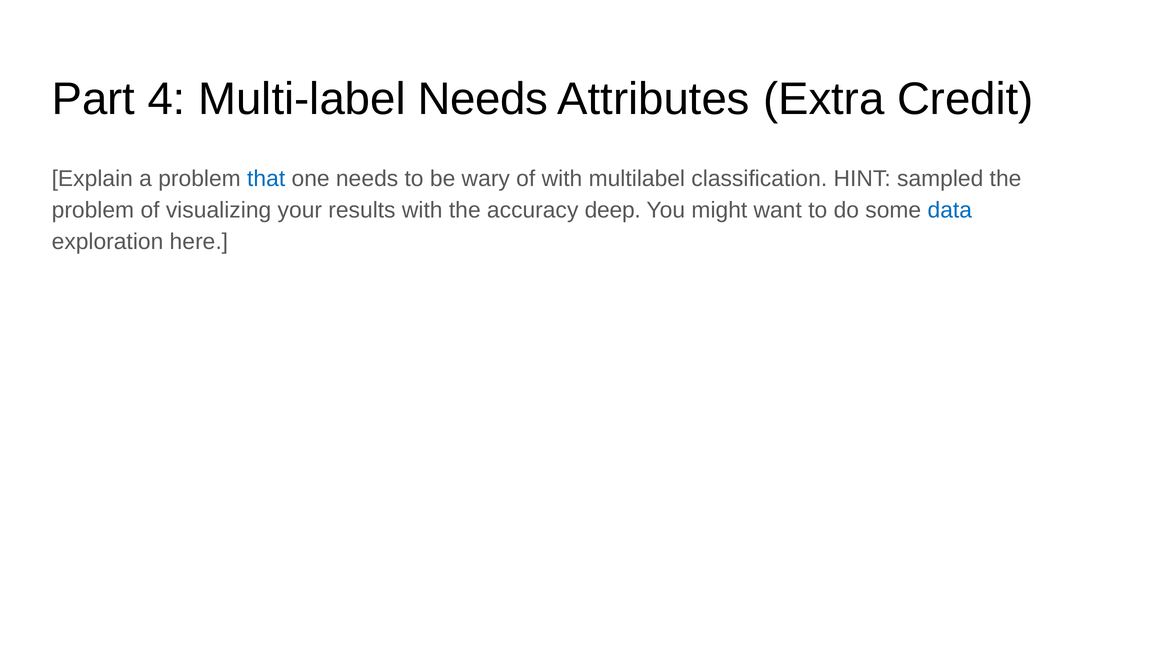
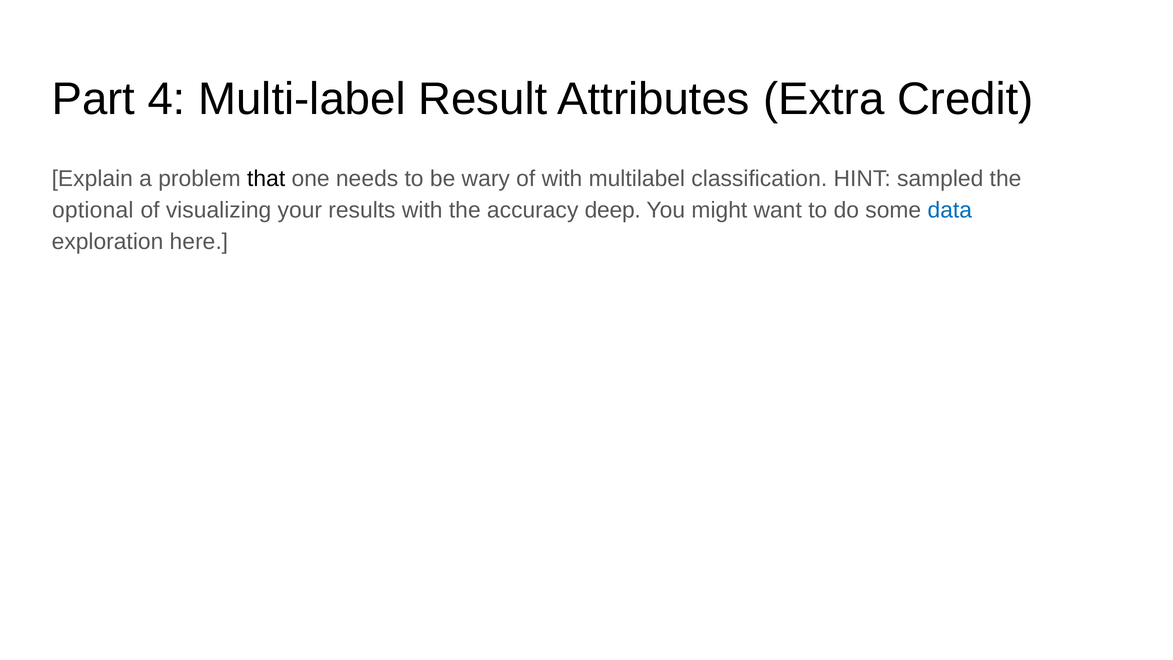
Multi-label Needs: Needs -> Result
that colour: blue -> black
problem at (93, 210): problem -> optional
